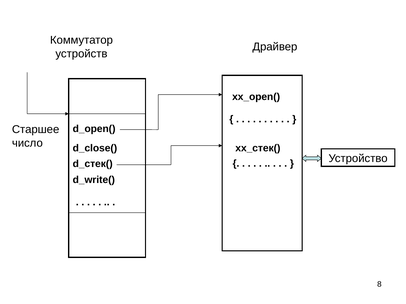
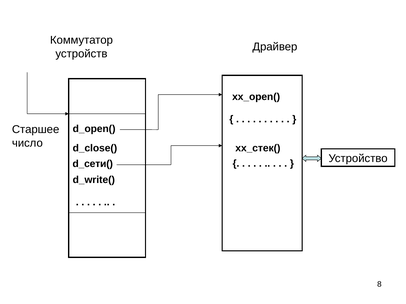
d_стек(: d_стек( -> d_сети(
